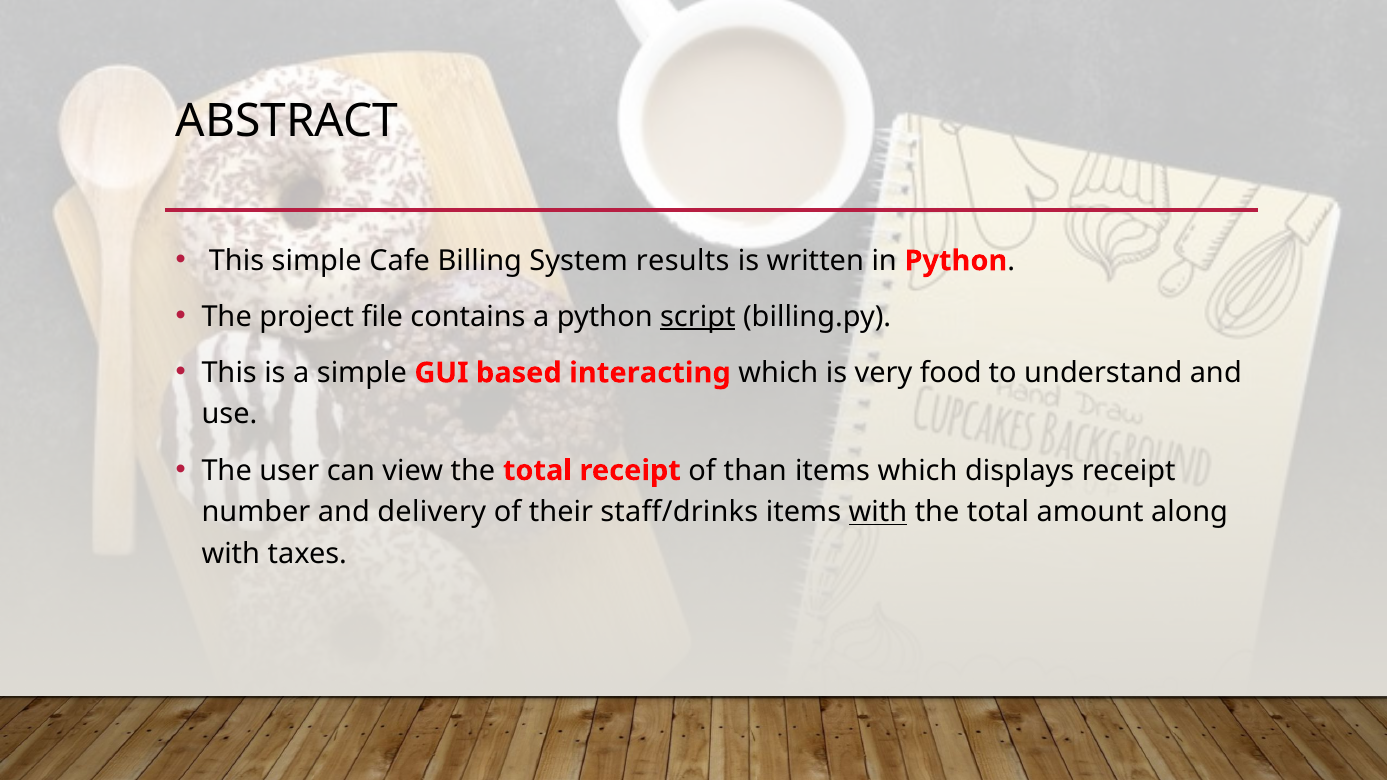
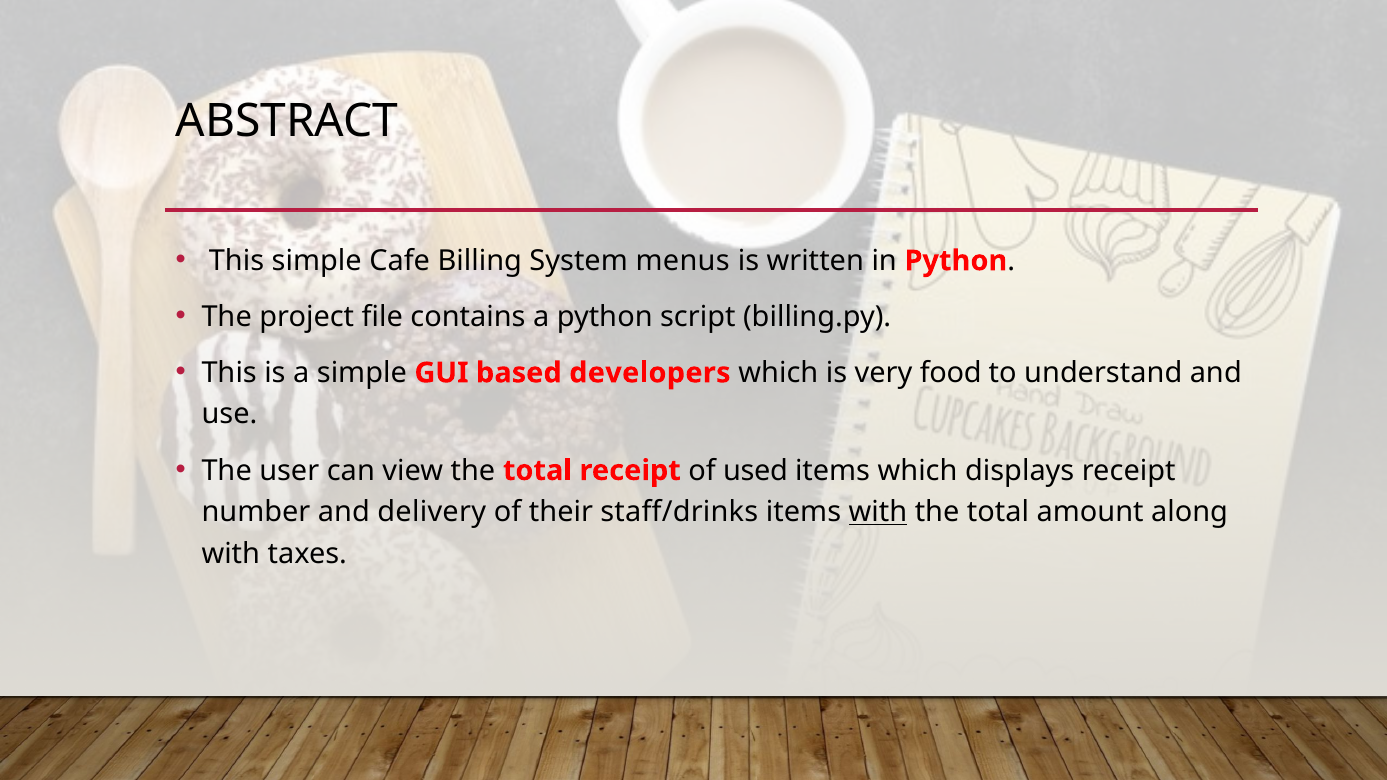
results: results -> menus
script underline: present -> none
interacting: interacting -> developers
than: than -> used
